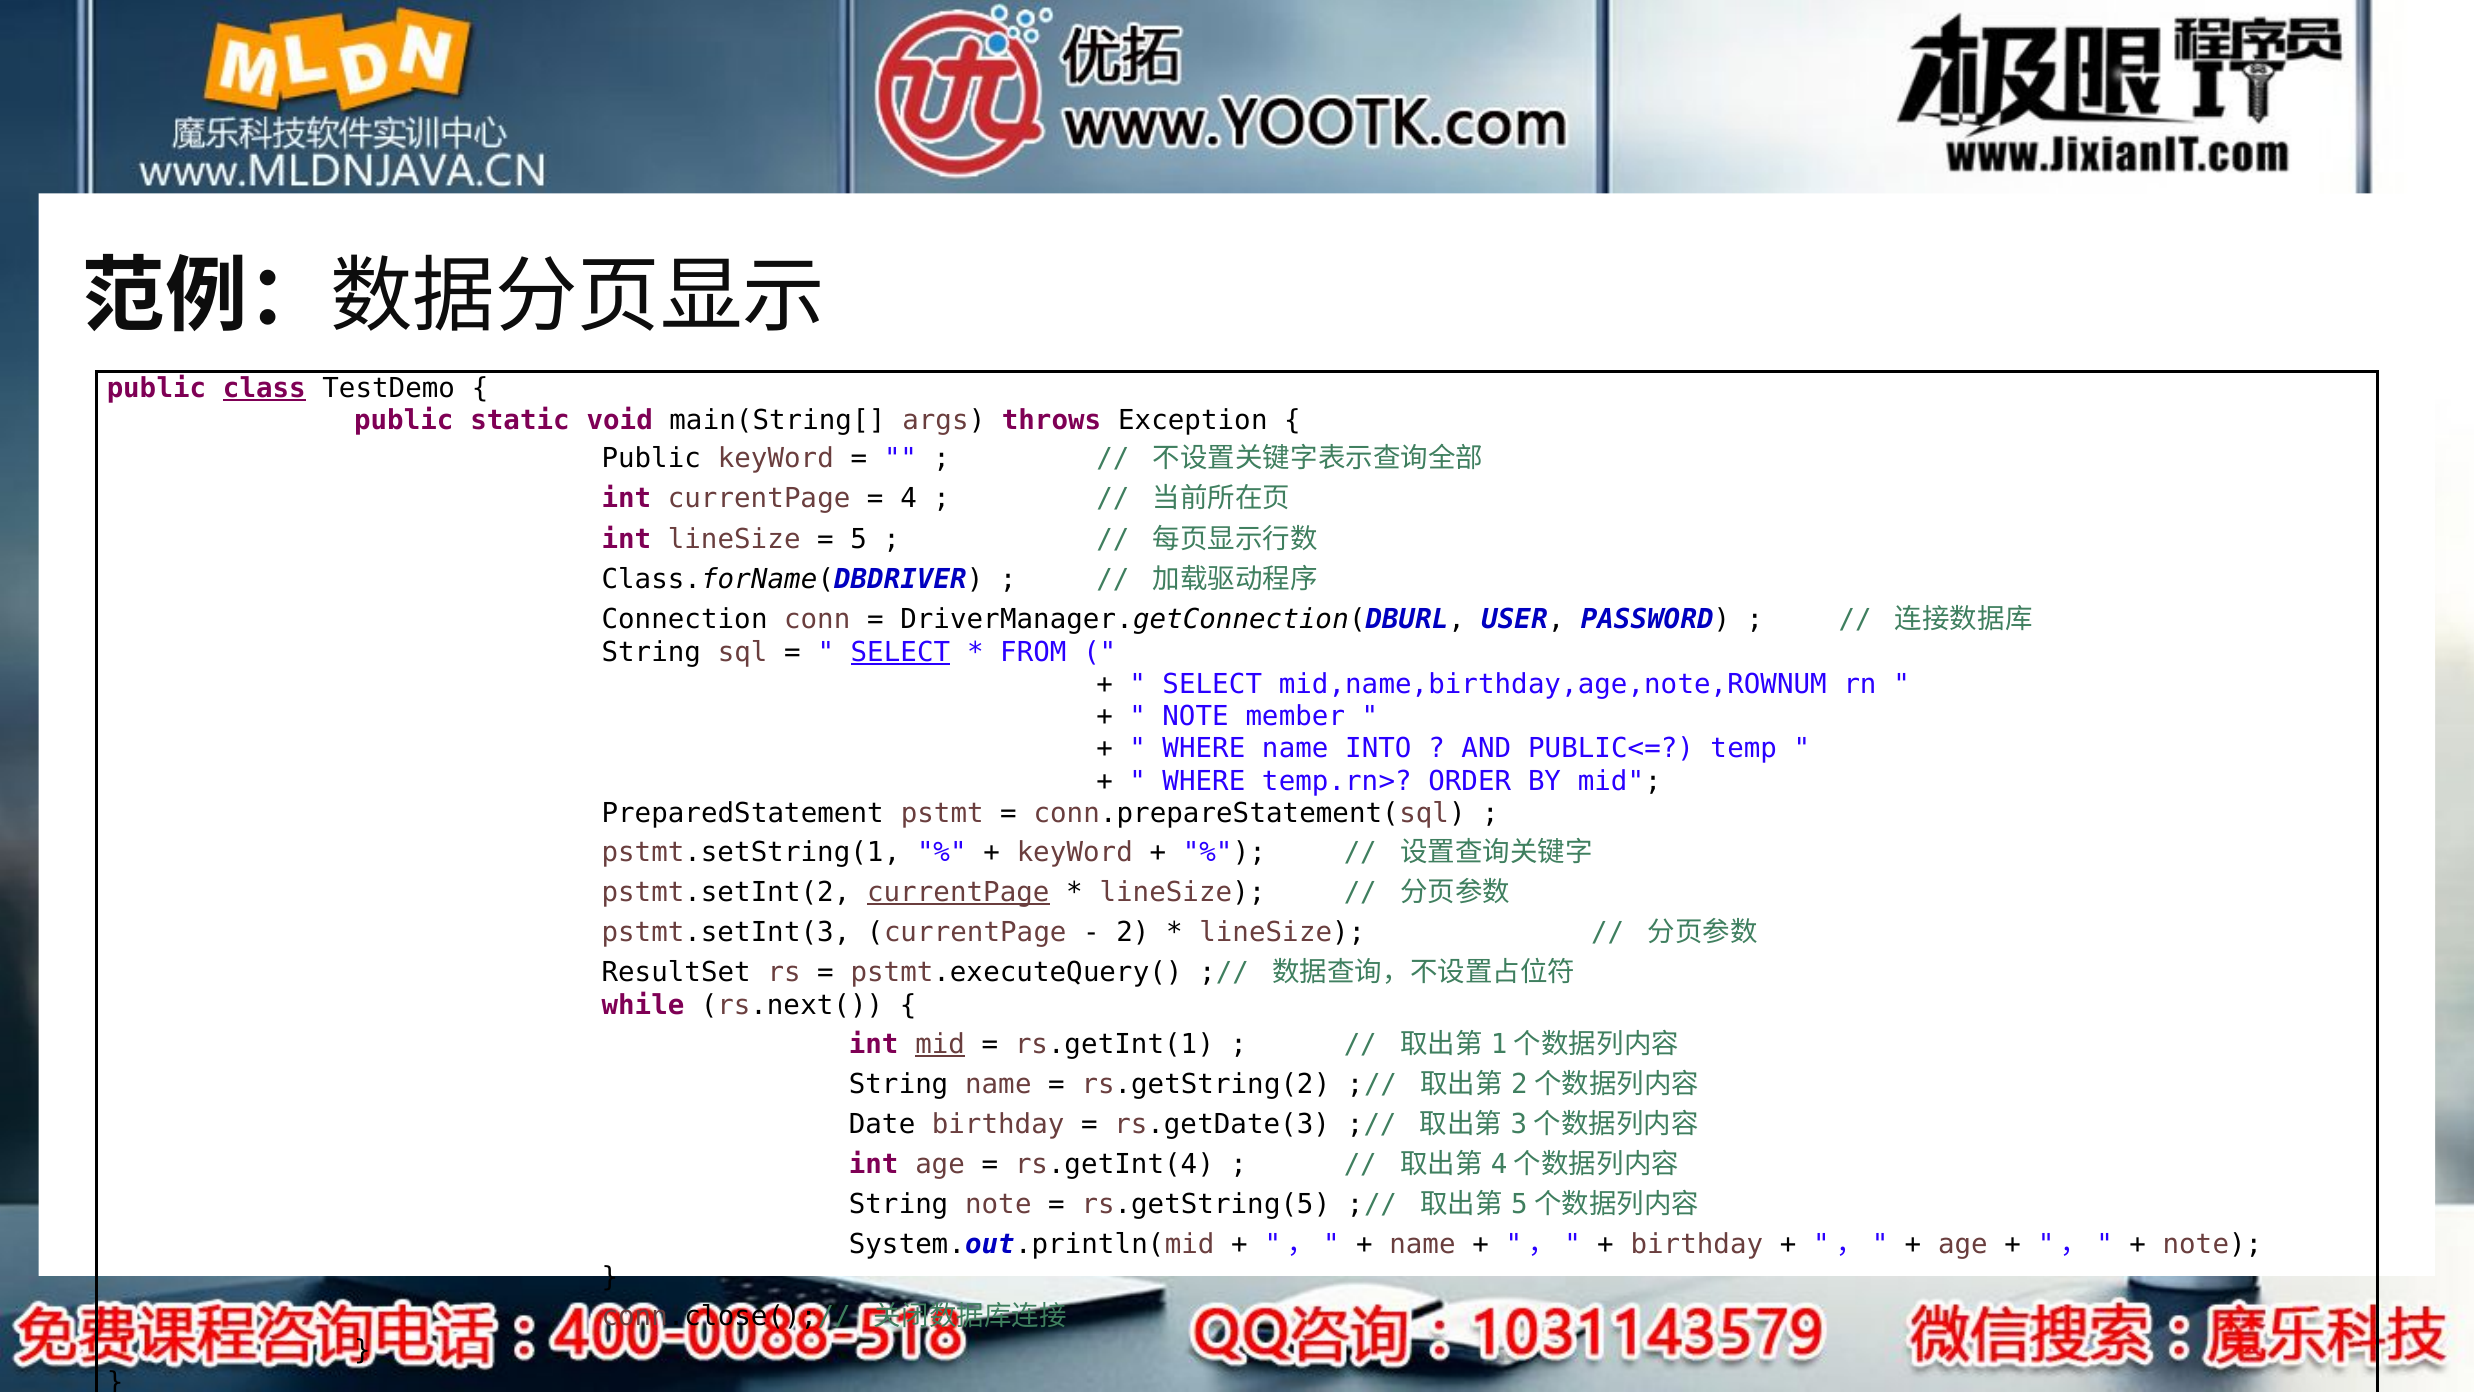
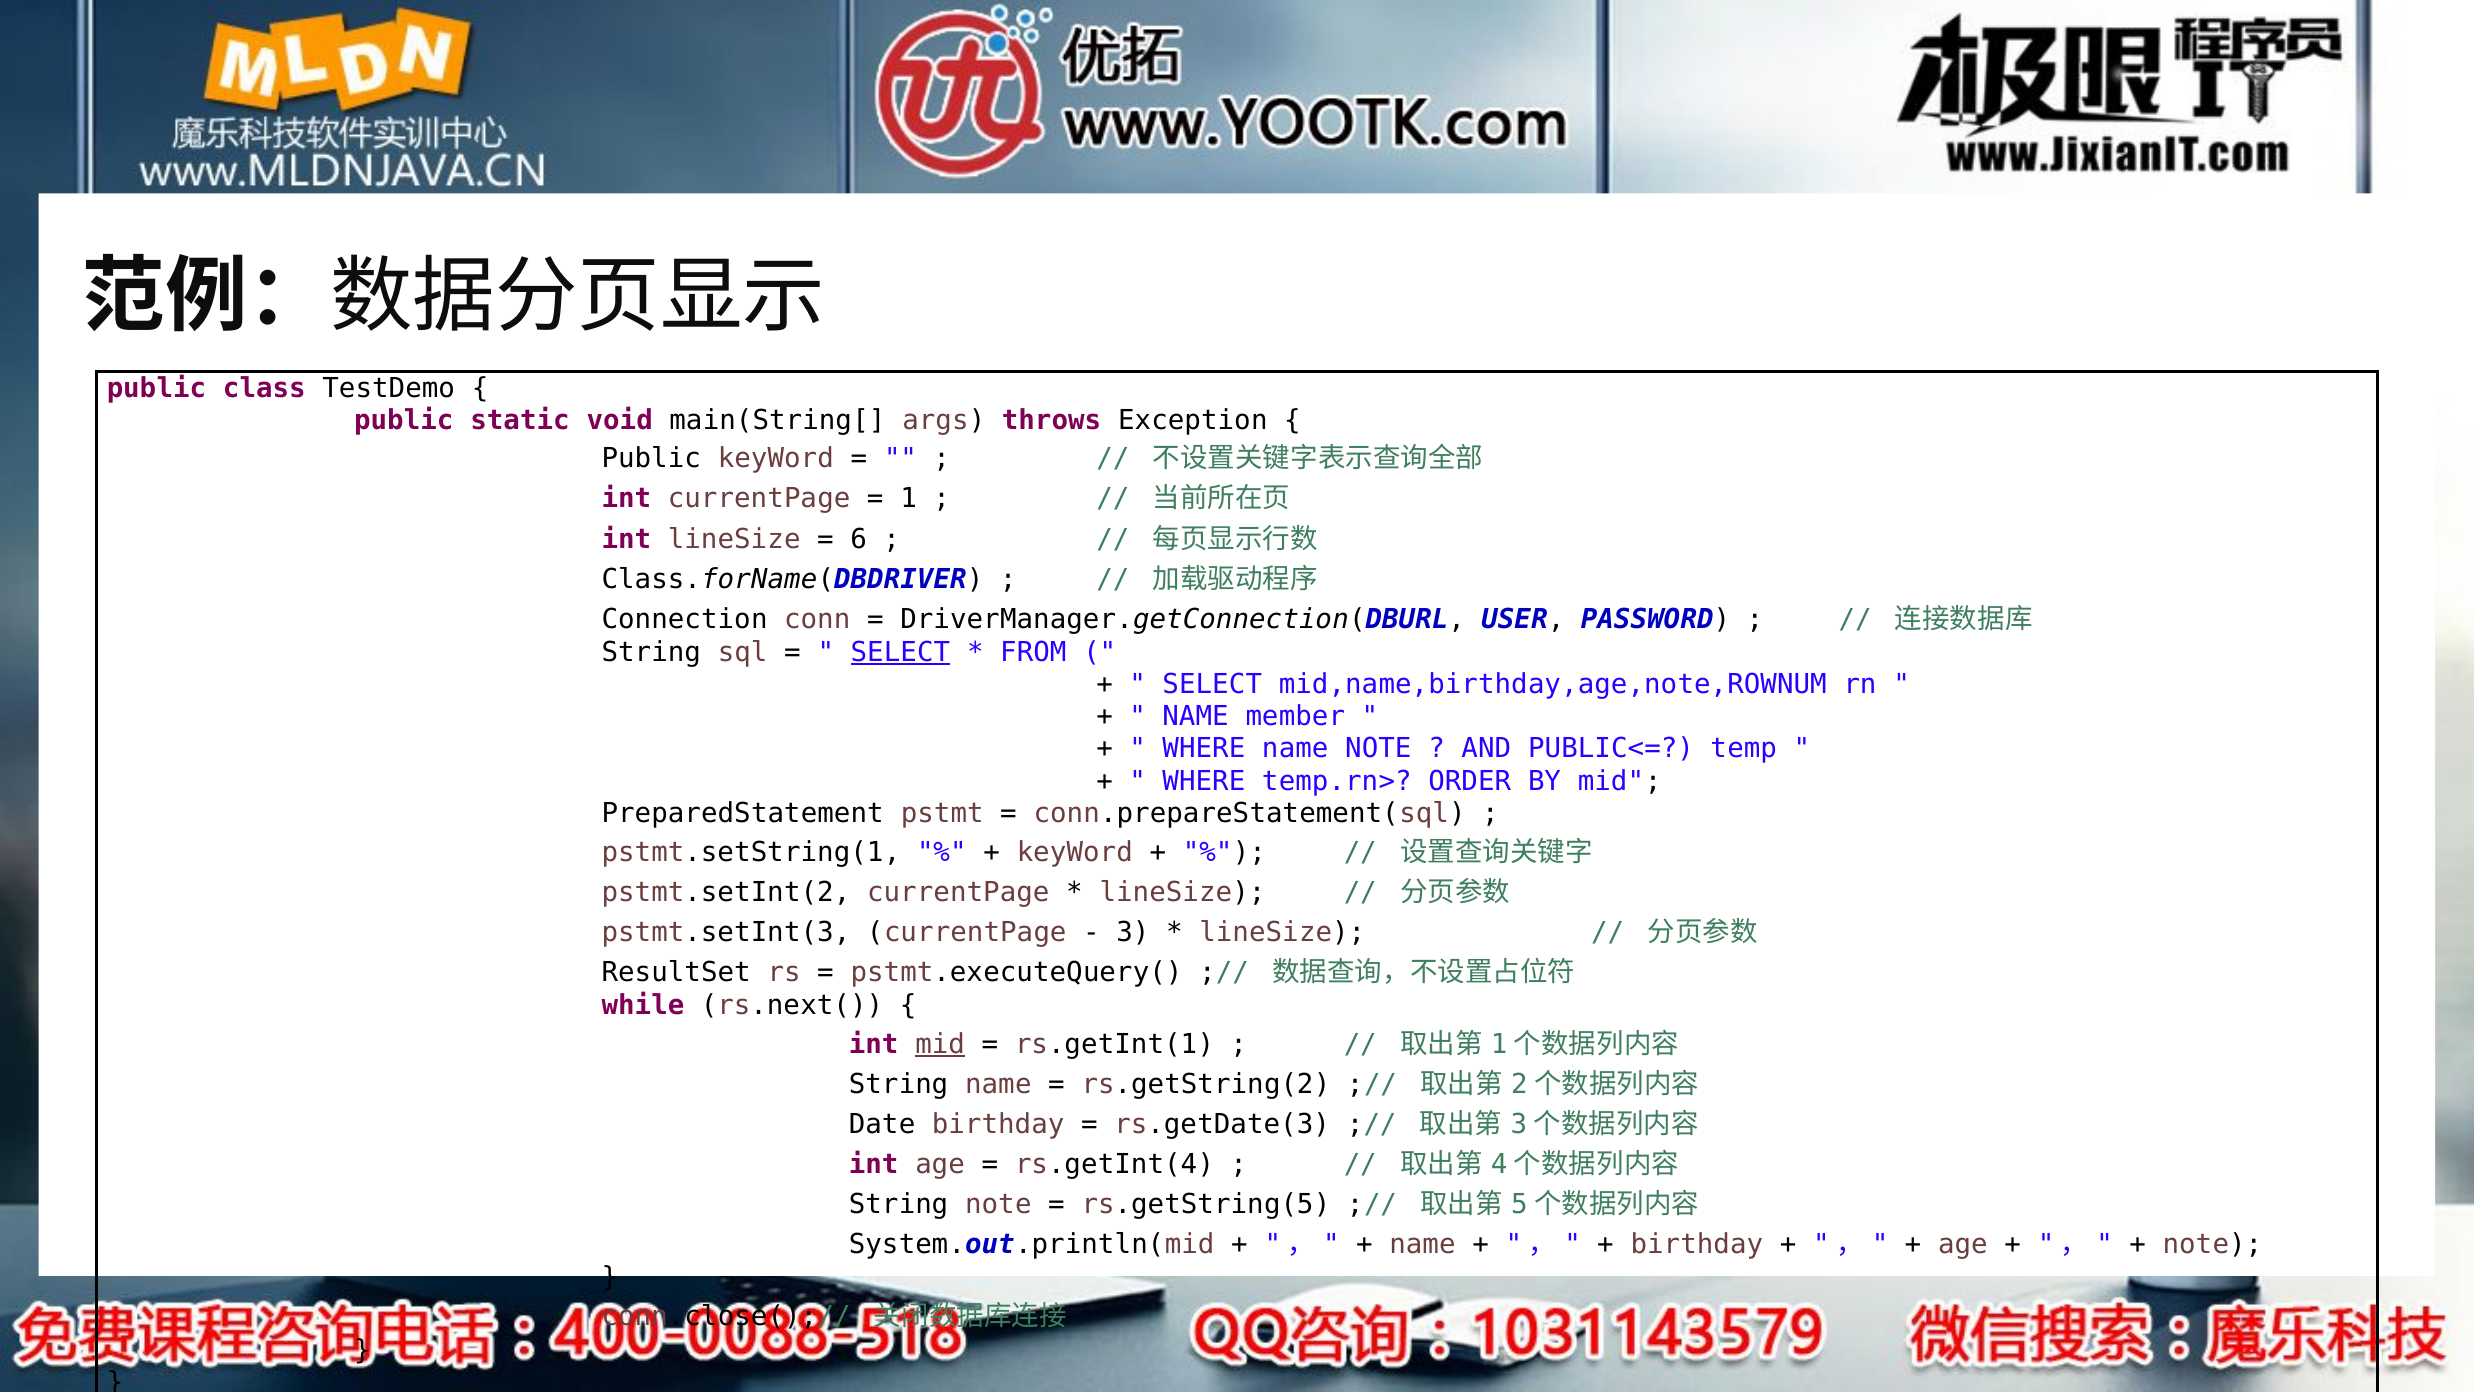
class underline: present -> none
4: 4 -> 1
5: 5 -> 6
NOTE at (1196, 717): NOTE -> NAME
name INTO: INTO -> NOTE
currentPage at (958, 892) underline: present -> none
2: 2 -> 3
